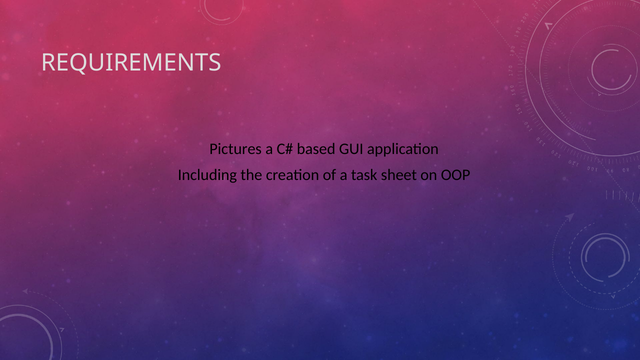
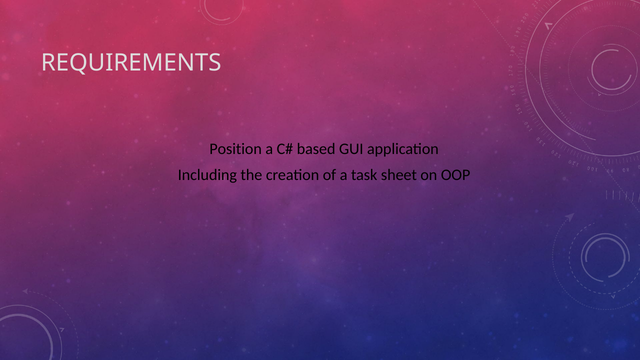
Pictures: Pictures -> Position
